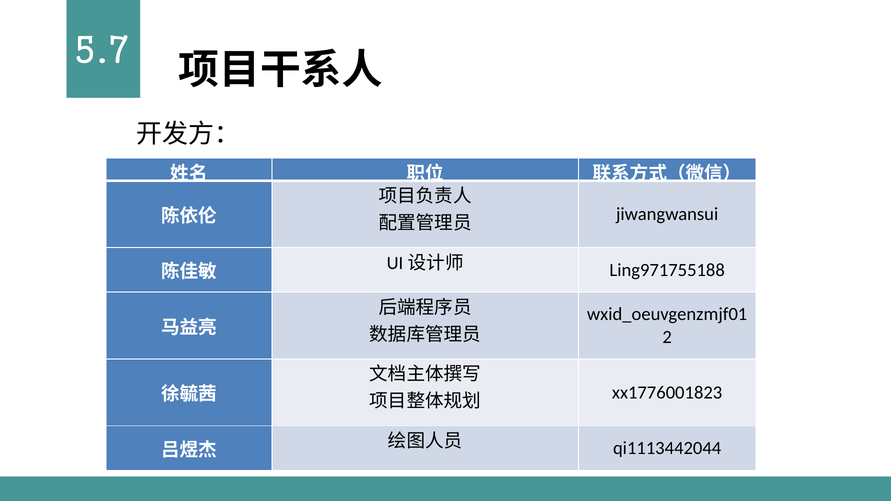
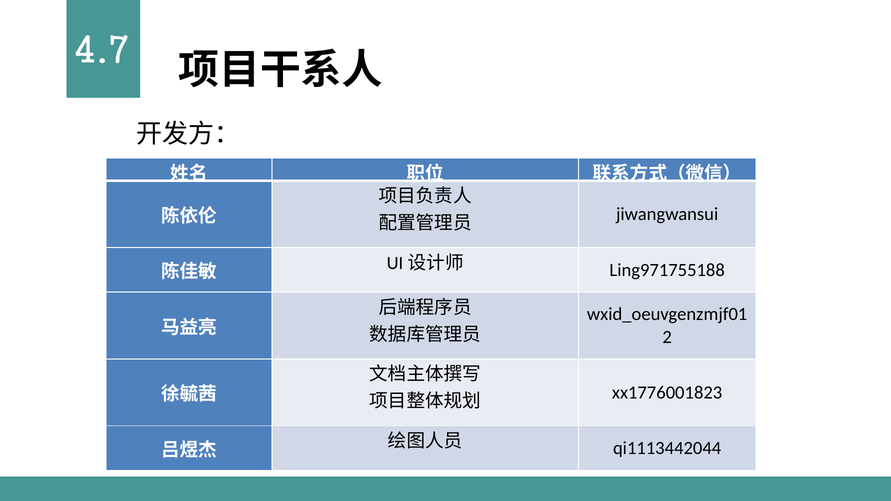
5.7: 5.7 -> 4.7
